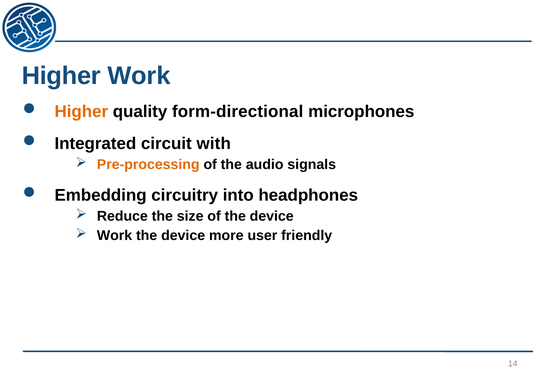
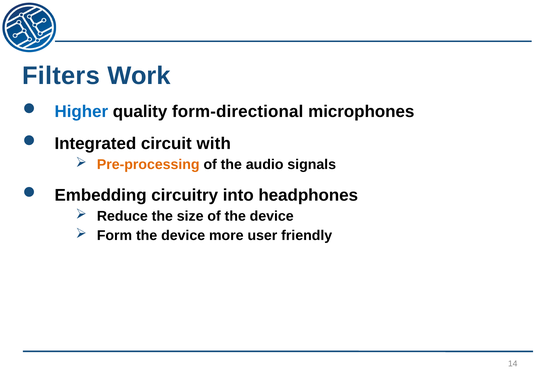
Higher at (61, 76): Higher -> Filters
Higher at (81, 111) colour: orange -> blue
Work at (114, 235): Work -> Form
